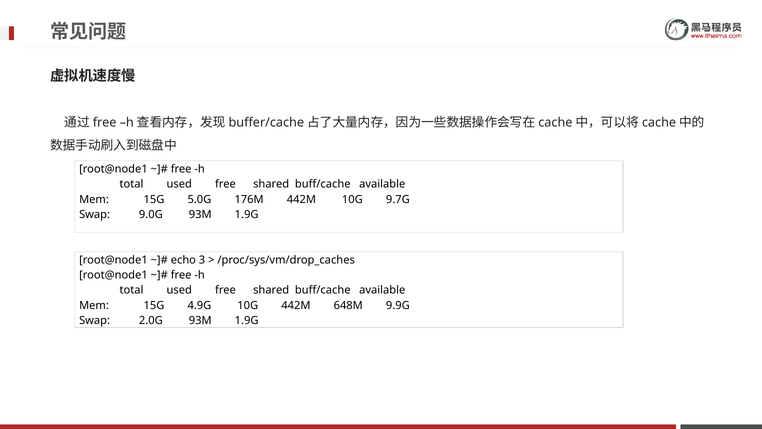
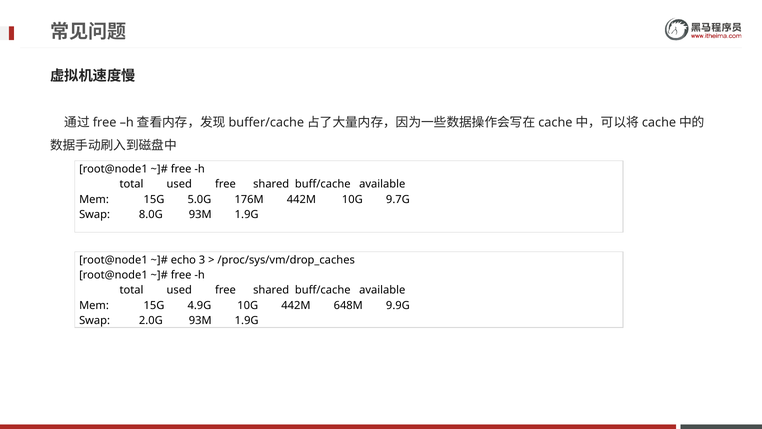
9.0G: 9.0G -> 8.0G
